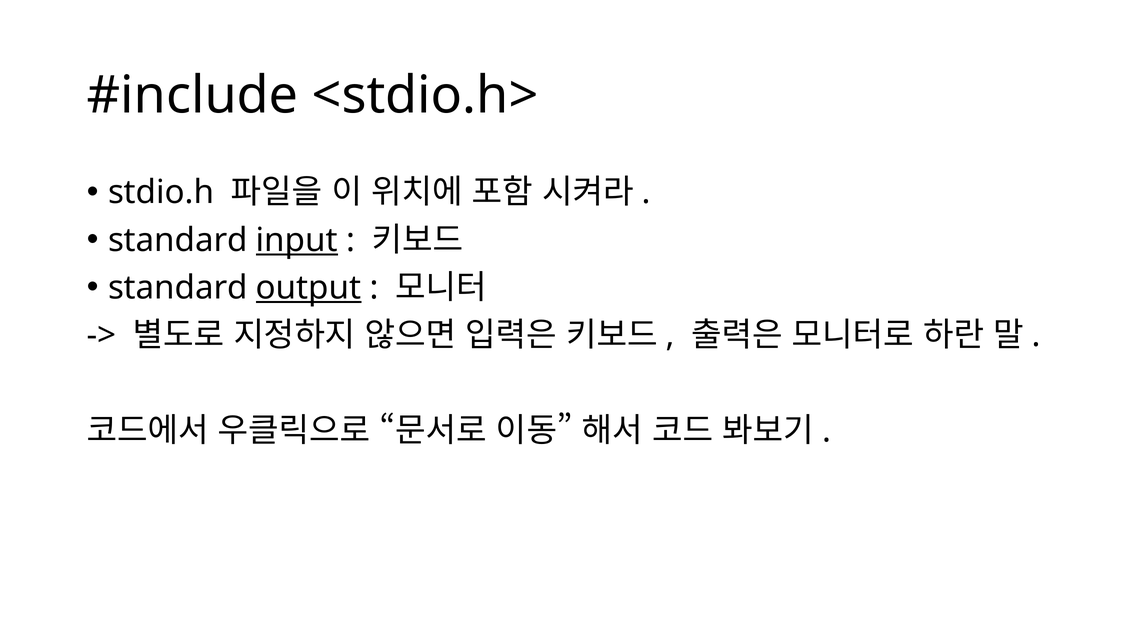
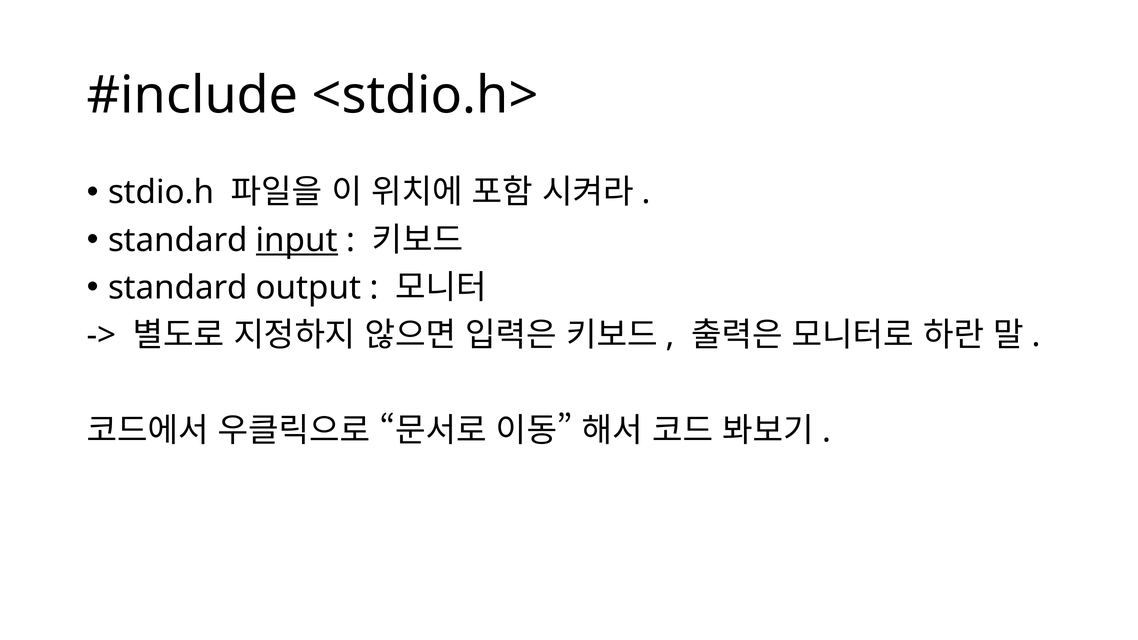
output underline: present -> none
